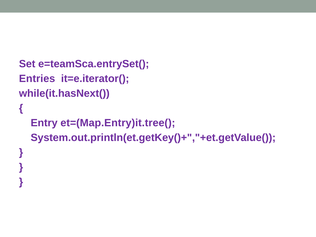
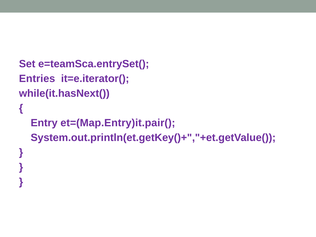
et=(Map.Entry)it.tree(: et=(Map.Entry)it.tree( -> et=(Map.Entry)it.pair(
